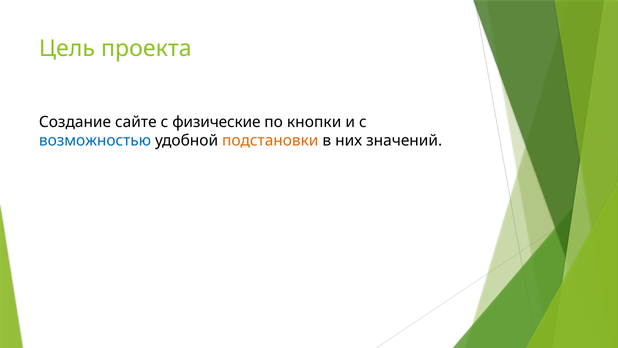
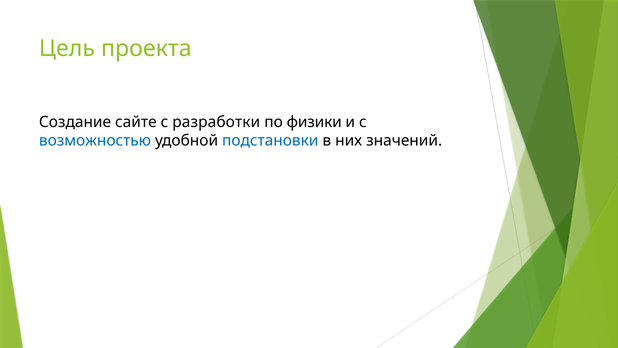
физические: физические -> разработки
кнопки: кнопки -> физики
подстановки colour: orange -> blue
